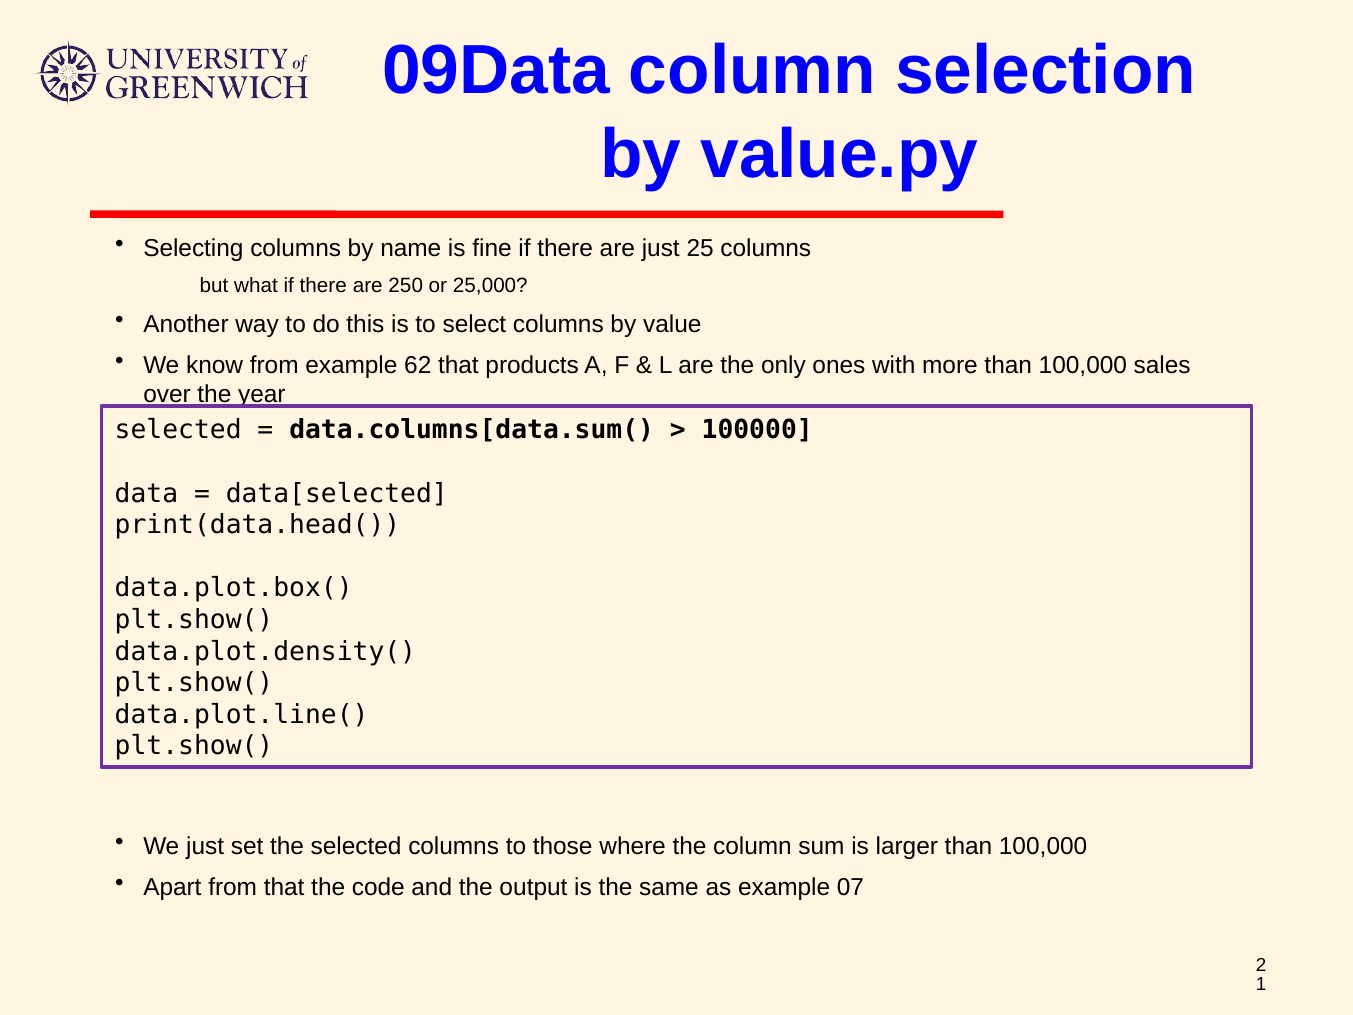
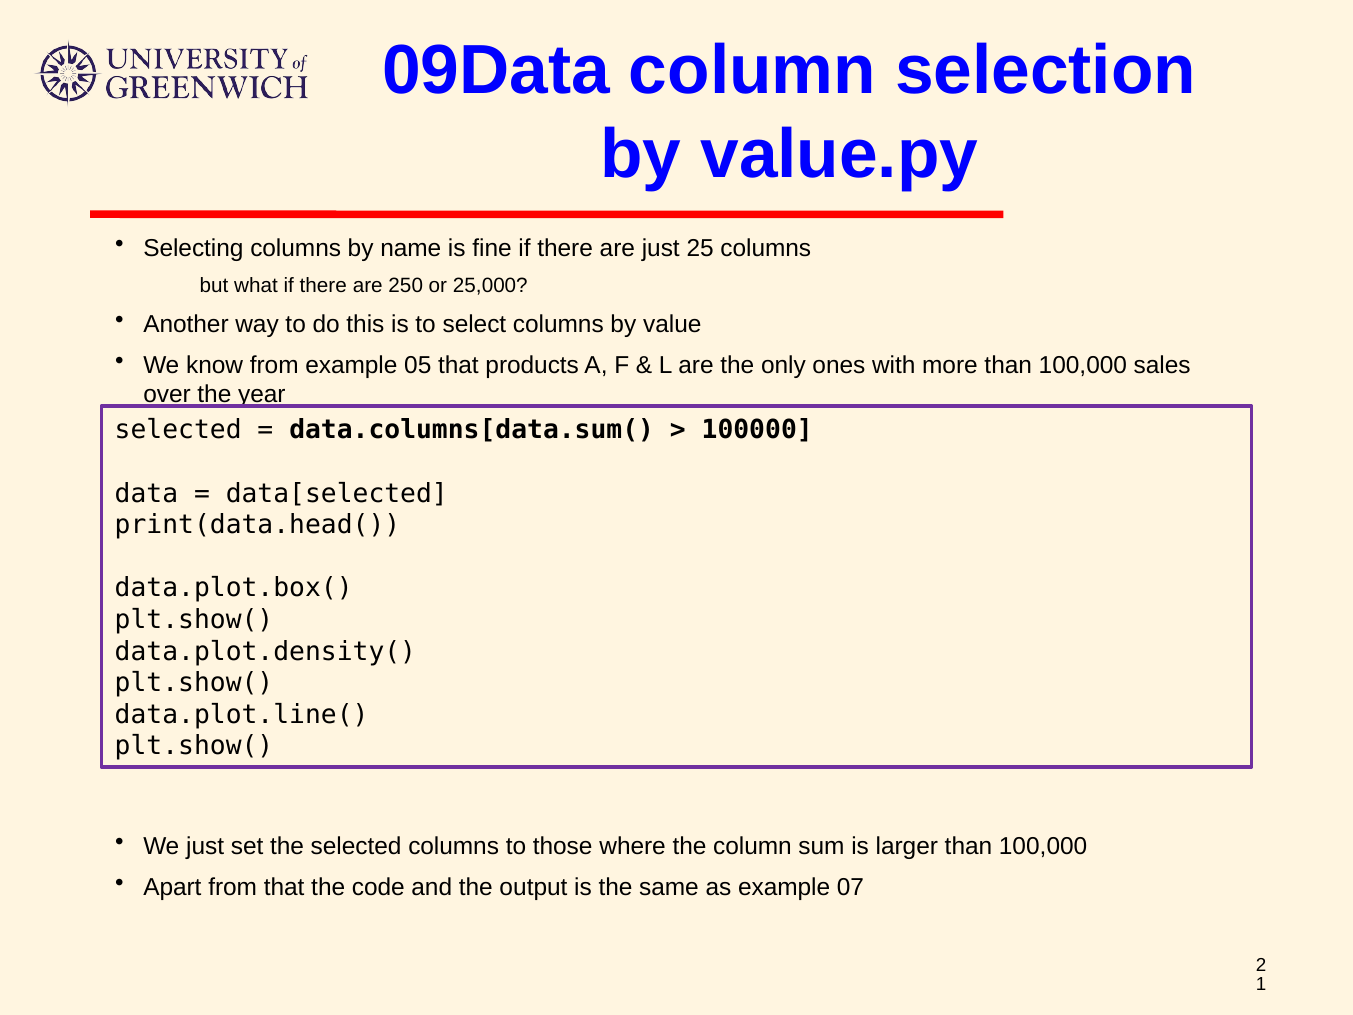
62: 62 -> 05
